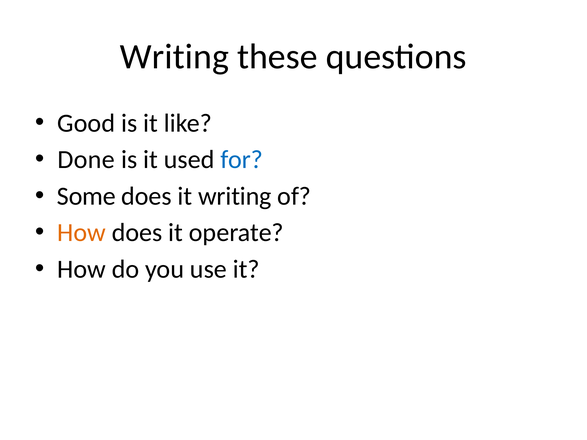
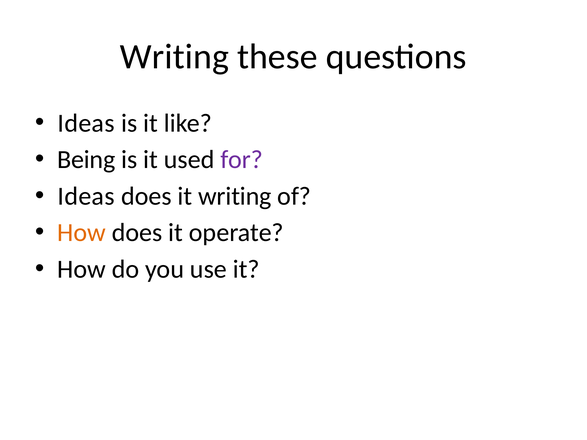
Good at (86, 123): Good -> Ideas
Done: Done -> Being
for colour: blue -> purple
Some at (86, 196): Some -> Ideas
